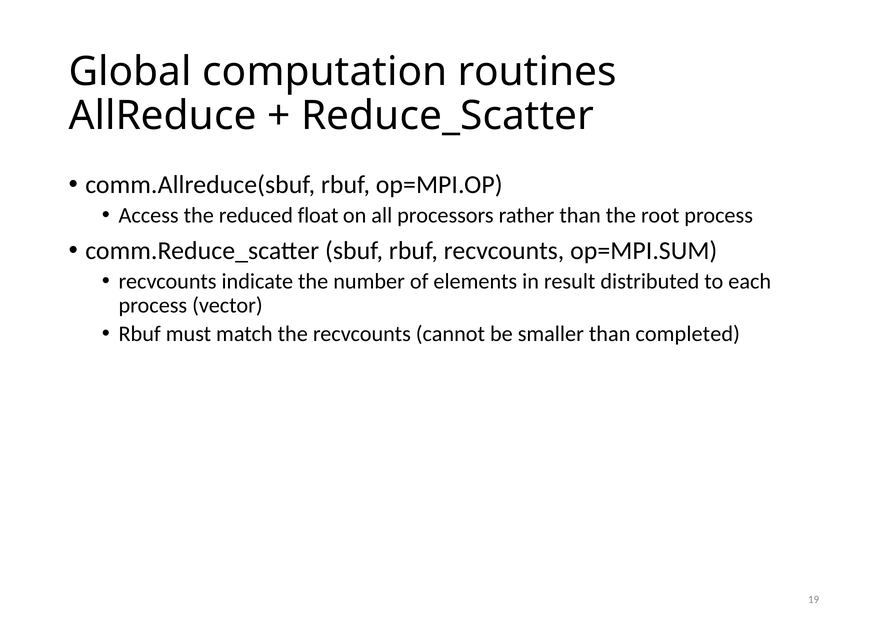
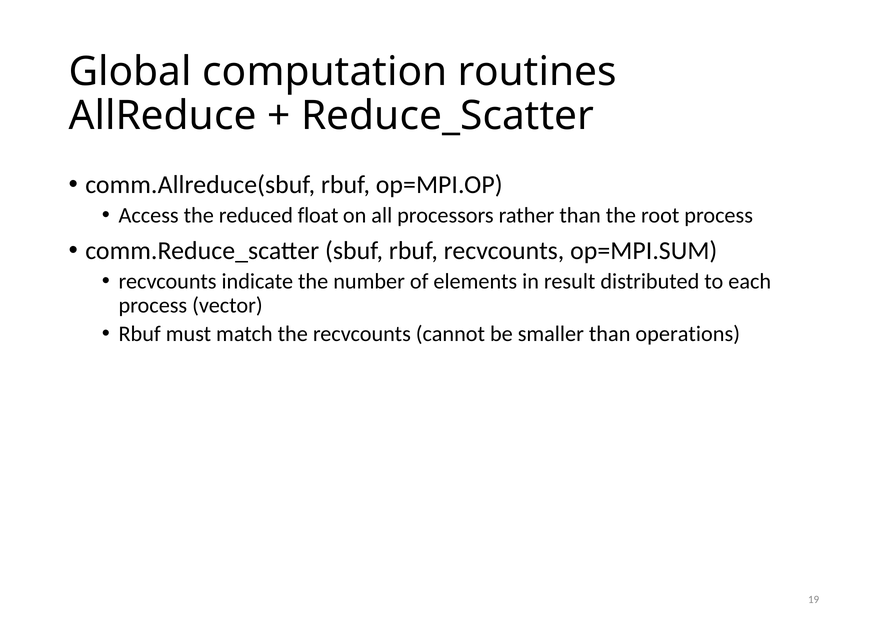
completed: completed -> operations
